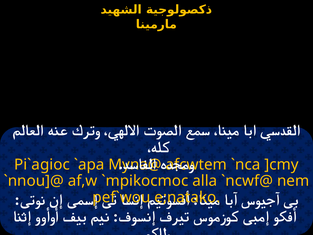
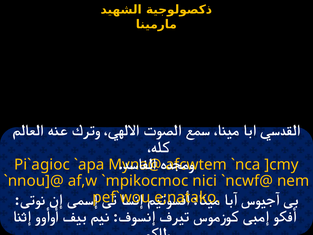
alla: alla -> nici
